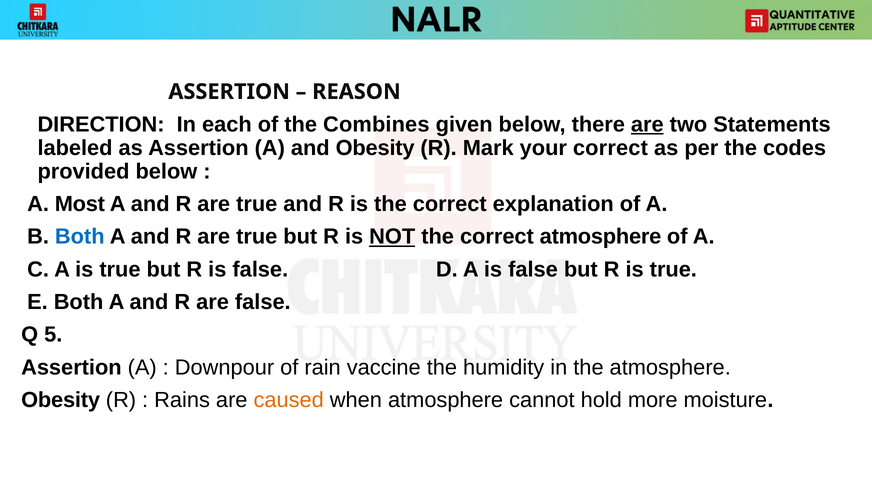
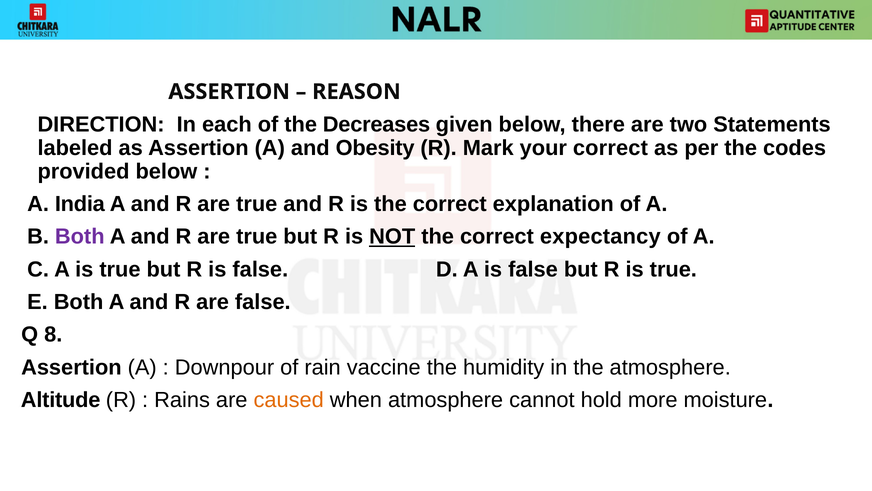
Combines: Combines -> Decreases
are at (647, 124) underline: present -> none
Most: Most -> India
Both at (80, 237) colour: blue -> purple
correct atmosphere: atmosphere -> expectancy
5: 5 -> 8
Obesity at (61, 400): Obesity -> Altitude
